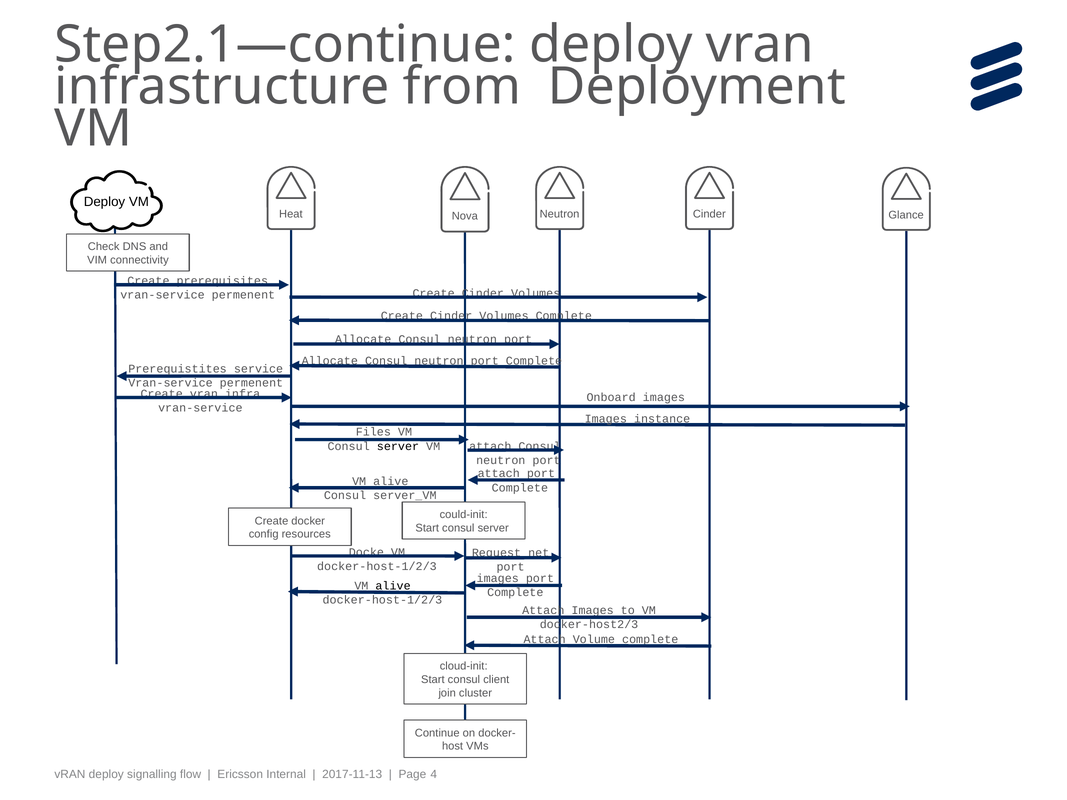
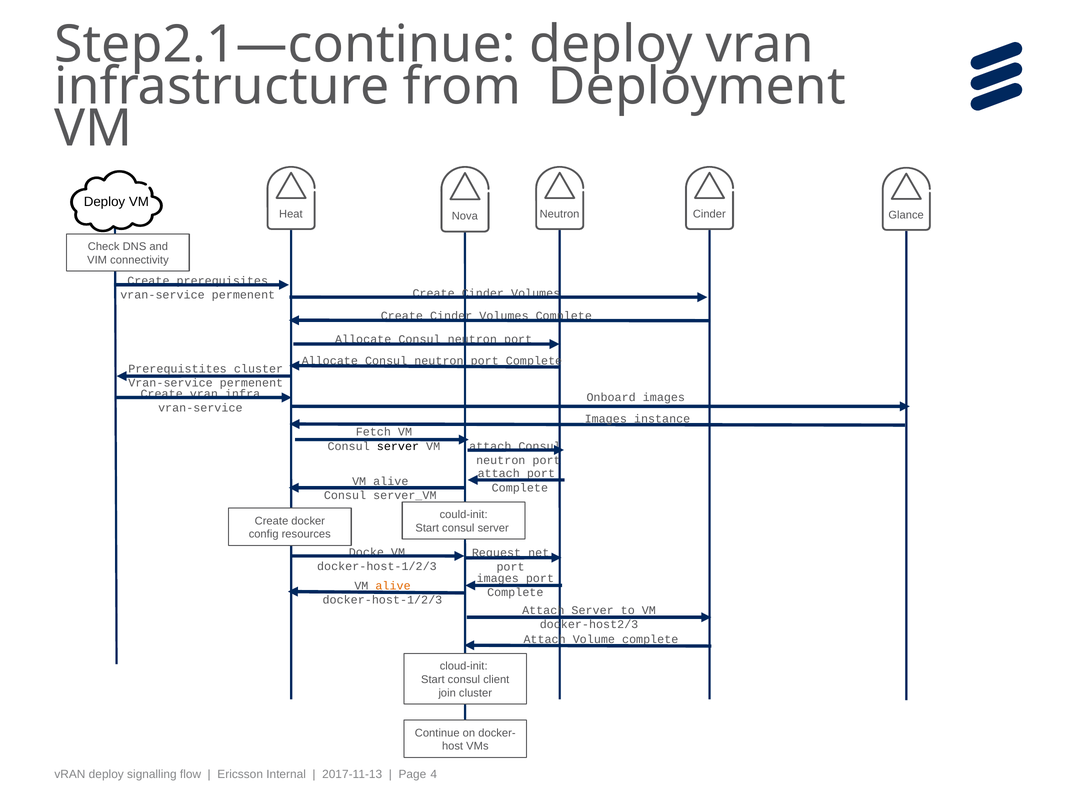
Prerequistites service: service -> cluster
Files: Files -> Fetch
alive at (393, 586) colour: black -> orange
Attach Images: Images -> Server
